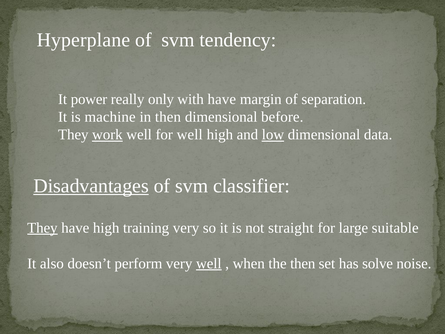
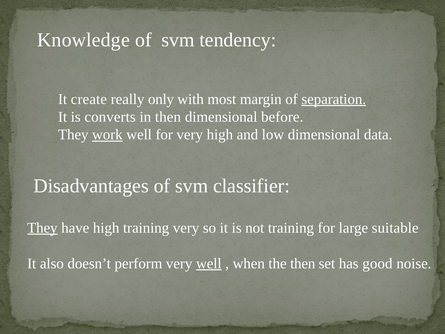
Hyperplane: Hyperplane -> Knowledge
power: power -> create
with have: have -> most
separation underline: none -> present
machine: machine -> converts
for well: well -> very
low underline: present -> none
Disadvantages underline: present -> none
not straight: straight -> training
solve: solve -> good
